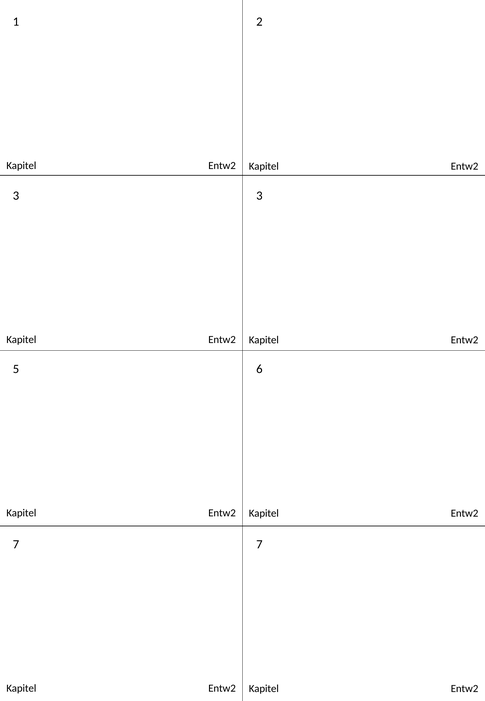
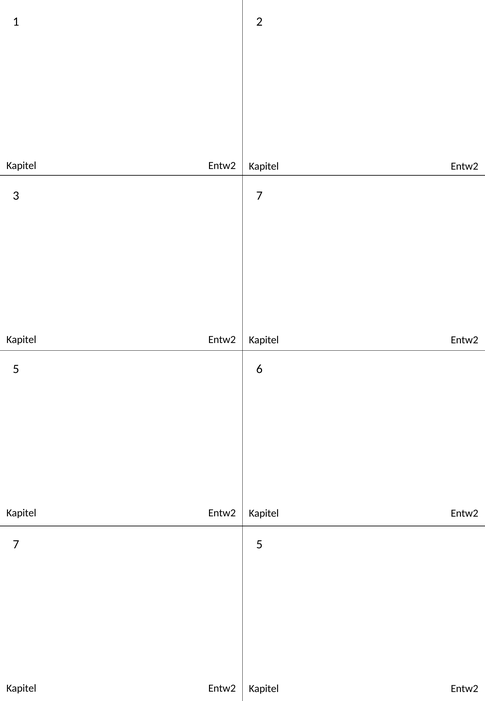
3 3: 3 -> 7
7 7: 7 -> 5
